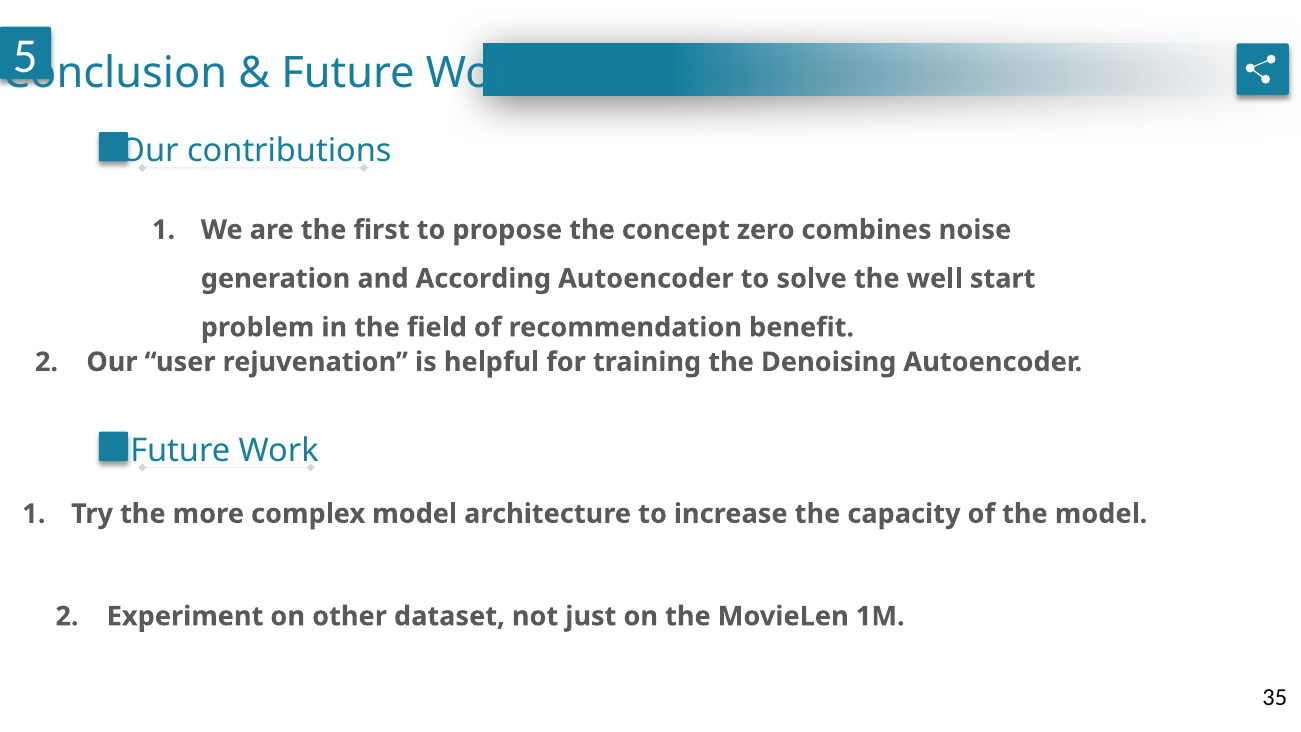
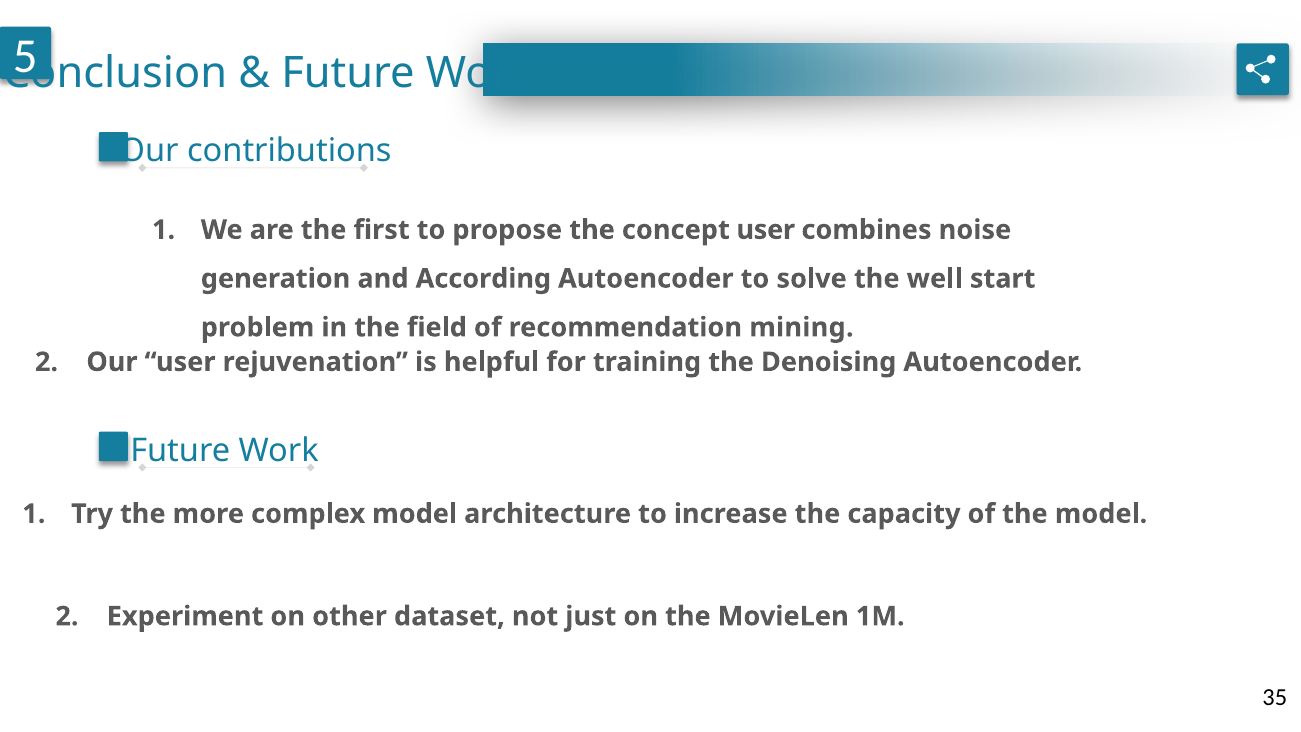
concept zero: zero -> user
benefit: benefit -> mining
